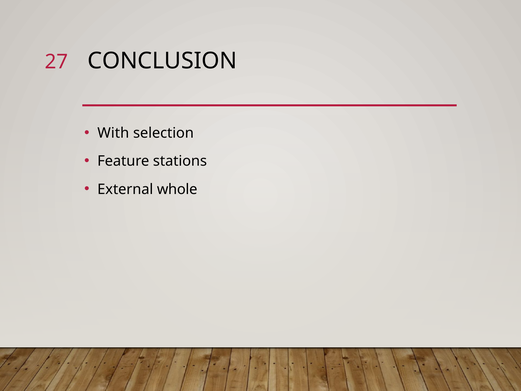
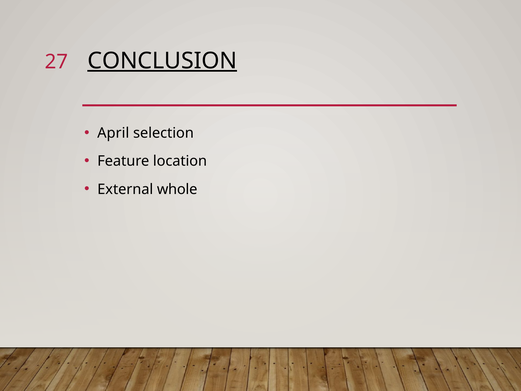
CONCLUSION underline: none -> present
With: With -> April
stations: stations -> location
